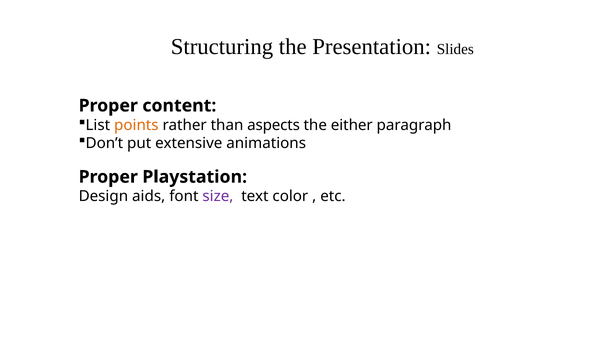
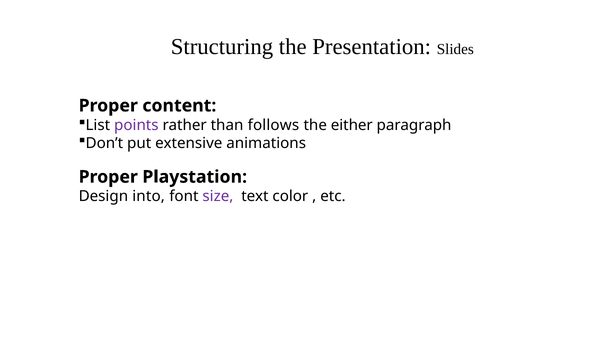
points colour: orange -> purple
aspects: aspects -> follows
aids: aids -> into
